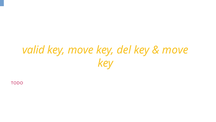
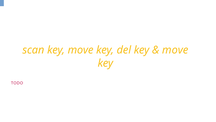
valid: valid -> scan
